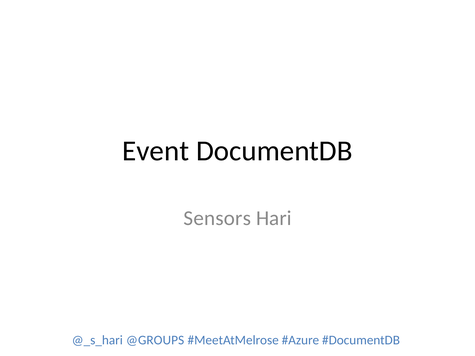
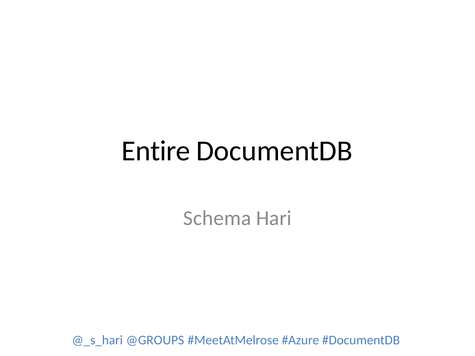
Event: Event -> Entire
Sensors: Sensors -> Schema
